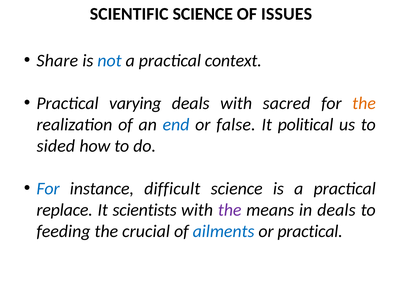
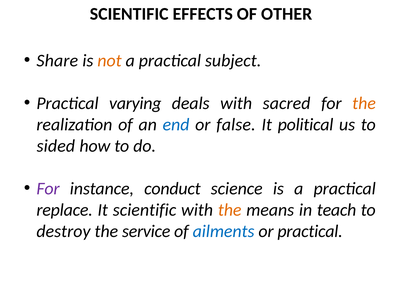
SCIENTIFIC SCIENCE: SCIENCE -> EFFECTS
ISSUES: ISSUES -> OTHER
not colour: blue -> orange
context: context -> subject
For at (48, 189) colour: blue -> purple
difficult: difficult -> conduct
It scientists: scientists -> scientific
the at (230, 210) colour: purple -> orange
in deals: deals -> teach
feeding: feeding -> destroy
crucial: crucial -> service
